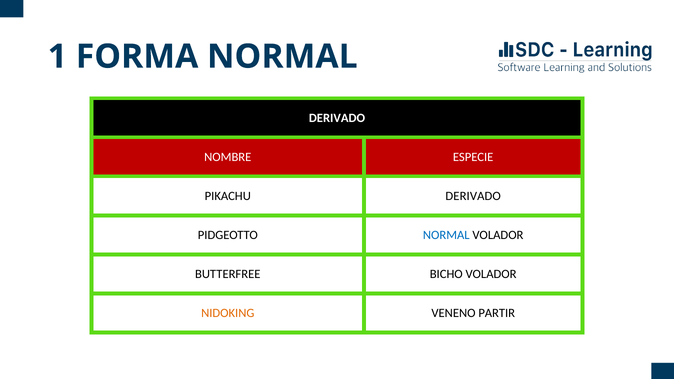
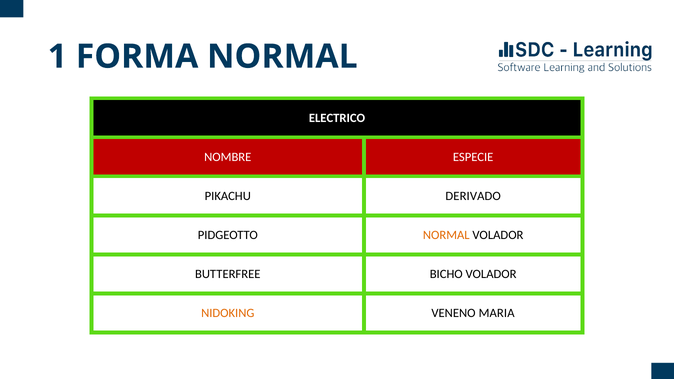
DERIVADO at (337, 118): DERIVADO -> ELECTRICO
NORMAL at (446, 235) colour: blue -> orange
PARTIR: PARTIR -> MARIA
